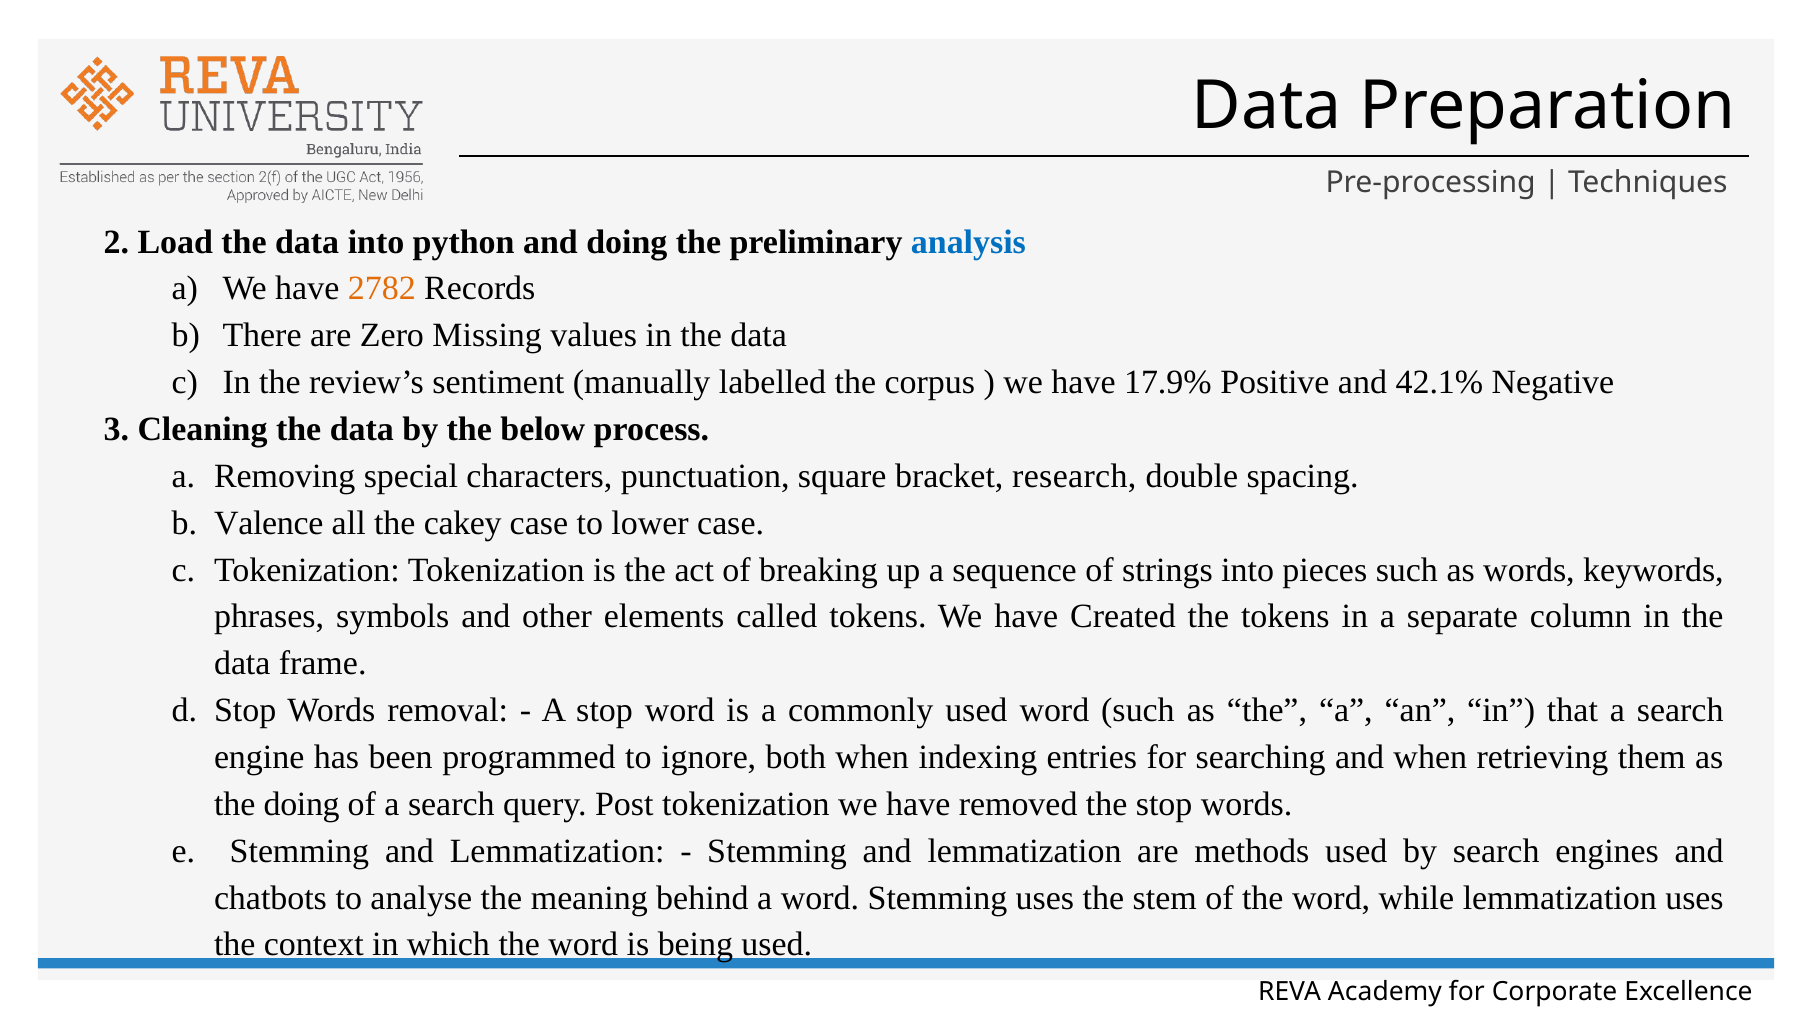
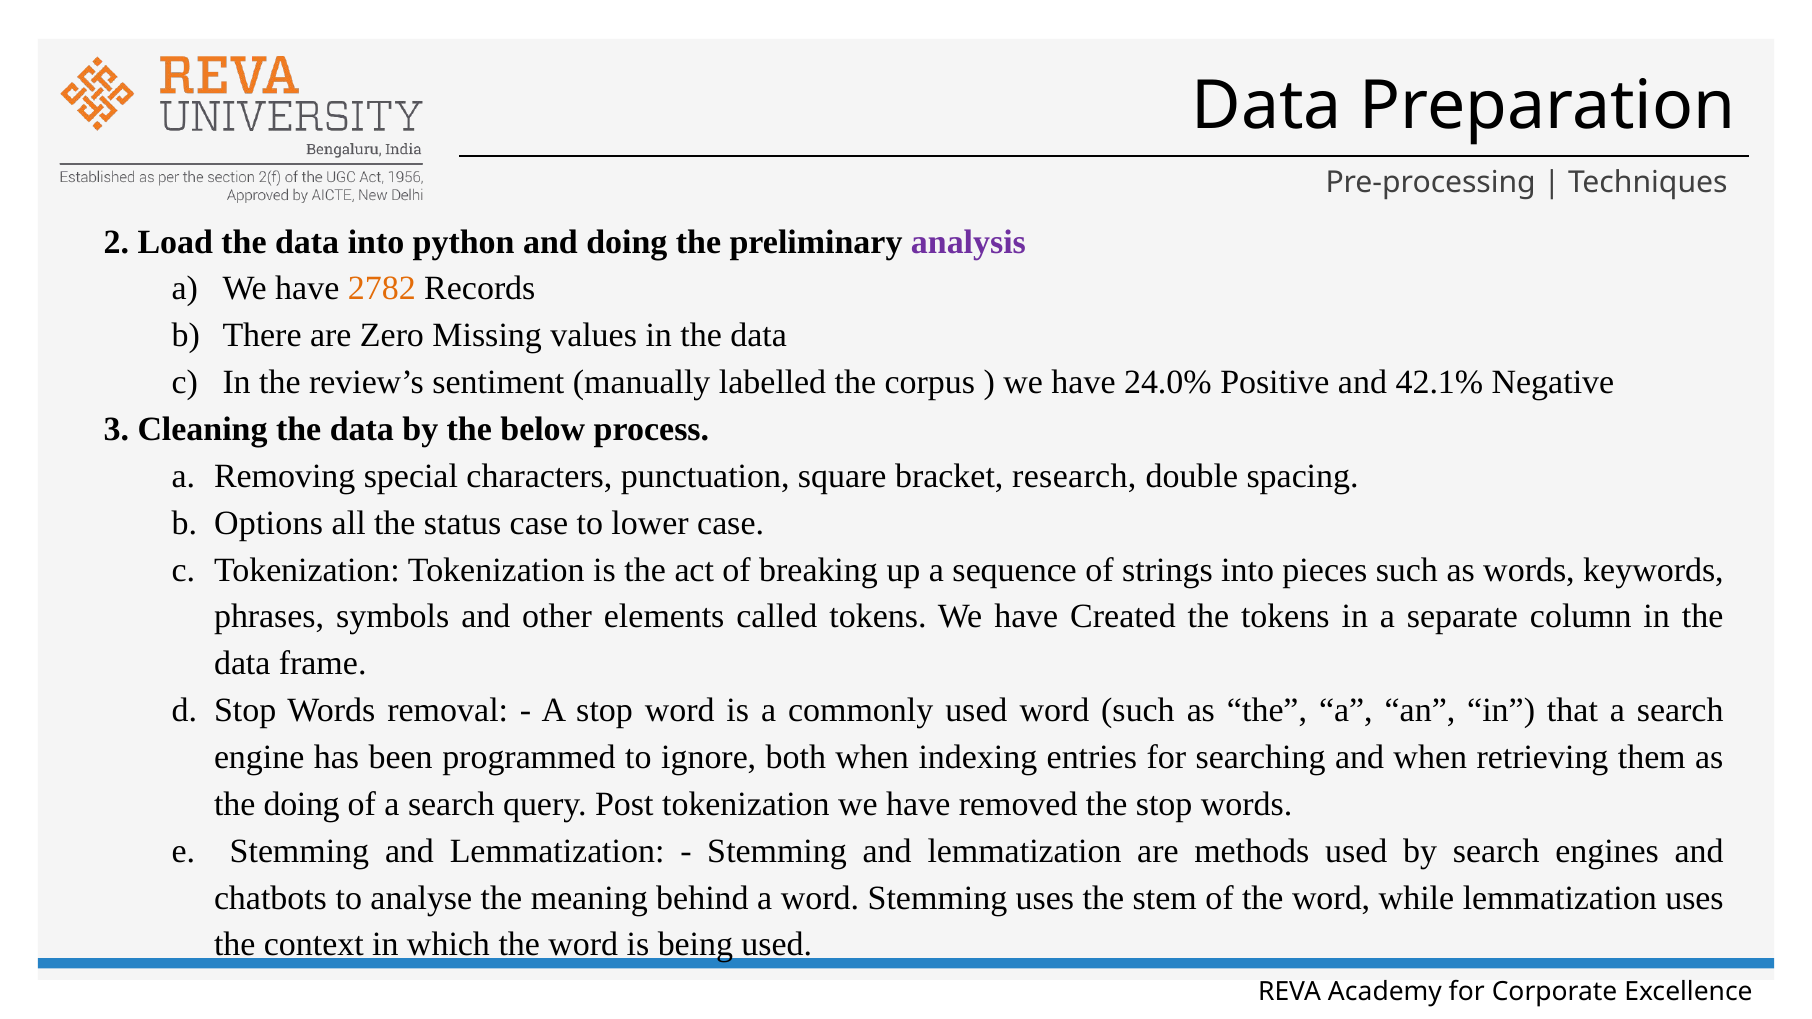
analysis colour: blue -> purple
17.9%: 17.9% -> 24.0%
Valence: Valence -> Options
cakey: cakey -> status
